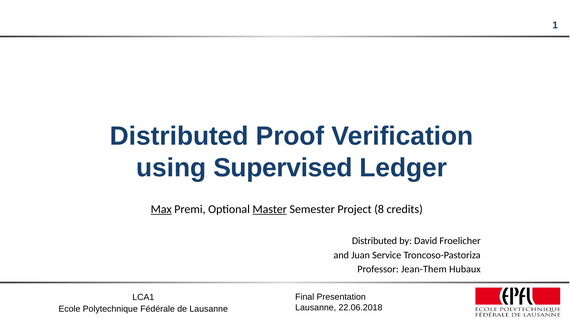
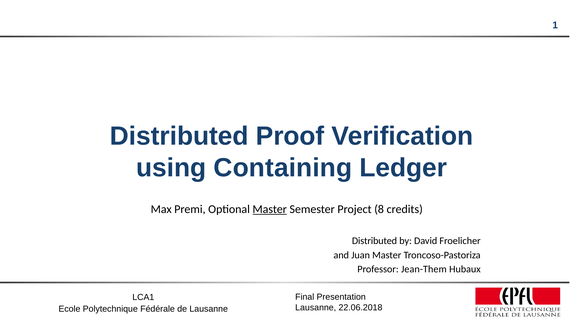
Supervised: Supervised -> Containing
Max underline: present -> none
Juan Service: Service -> Master
